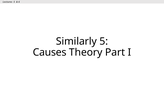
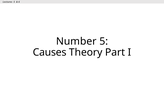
Similarly: Similarly -> Number
